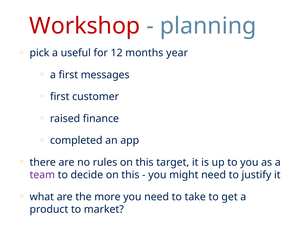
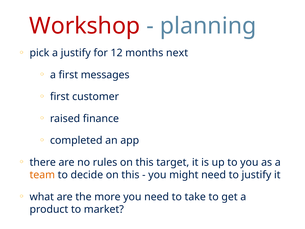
a useful: useful -> justify
year: year -> next
team colour: purple -> orange
